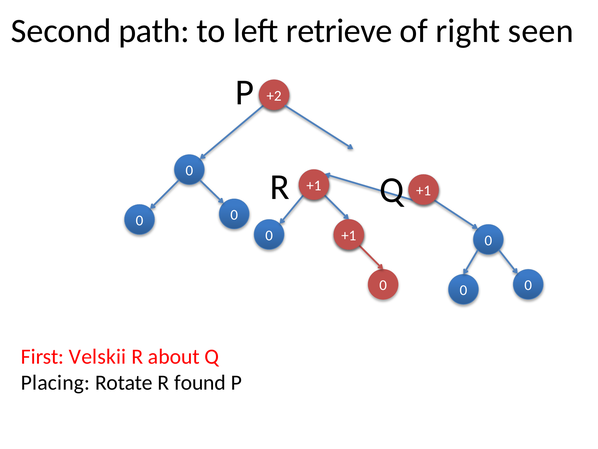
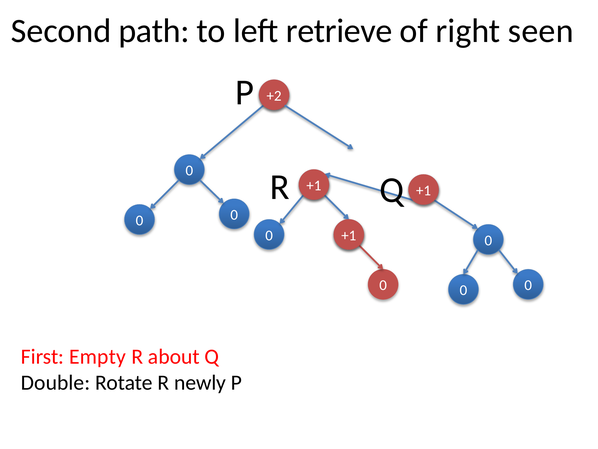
Velskii: Velskii -> Empty
Placing: Placing -> Double
found: found -> newly
